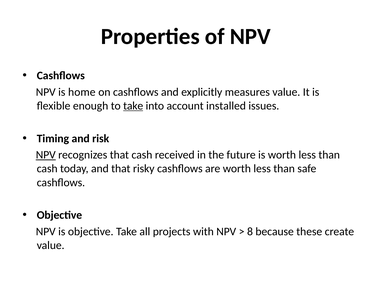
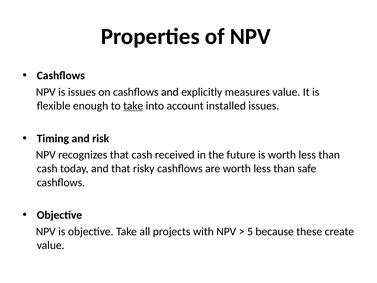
is home: home -> issues
NPV at (46, 155) underline: present -> none
8: 8 -> 5
